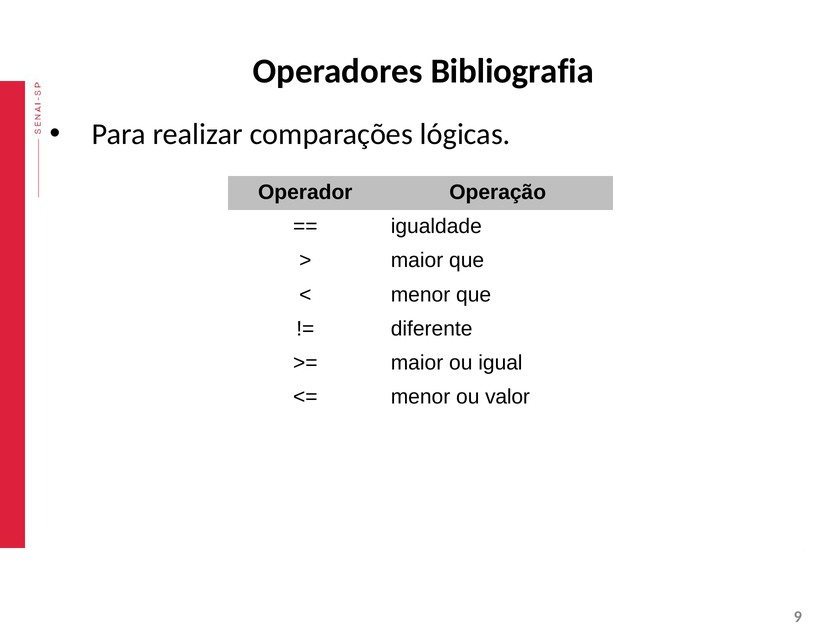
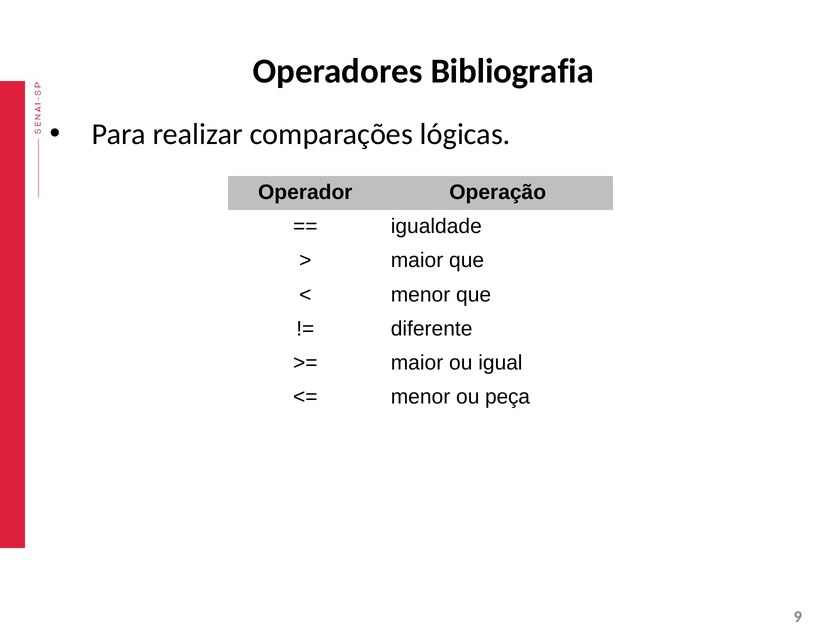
valor: valor -> peça
